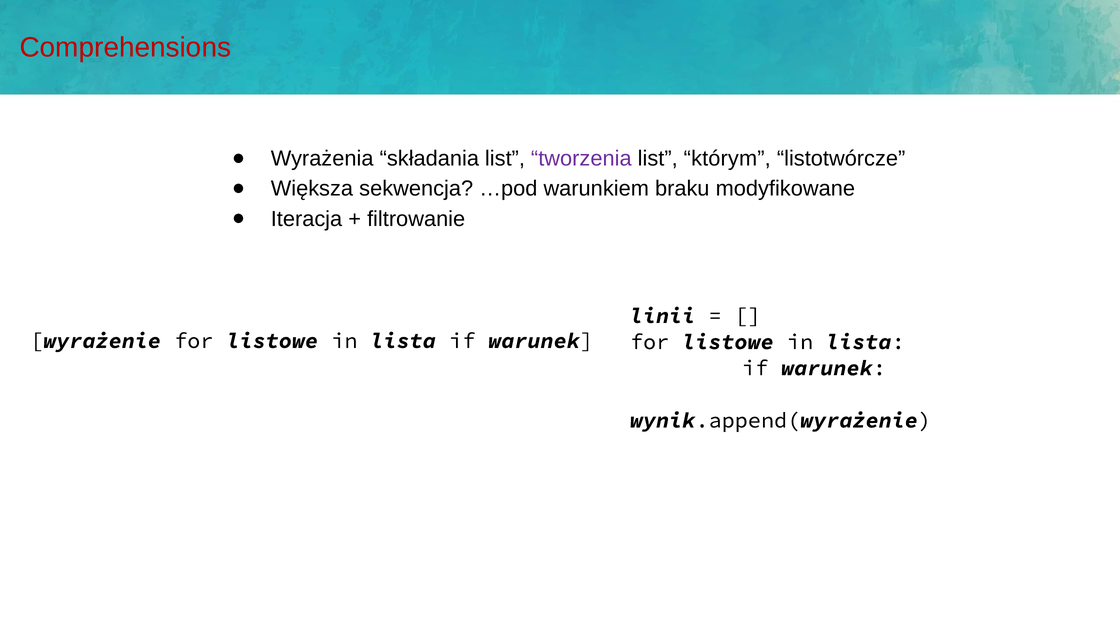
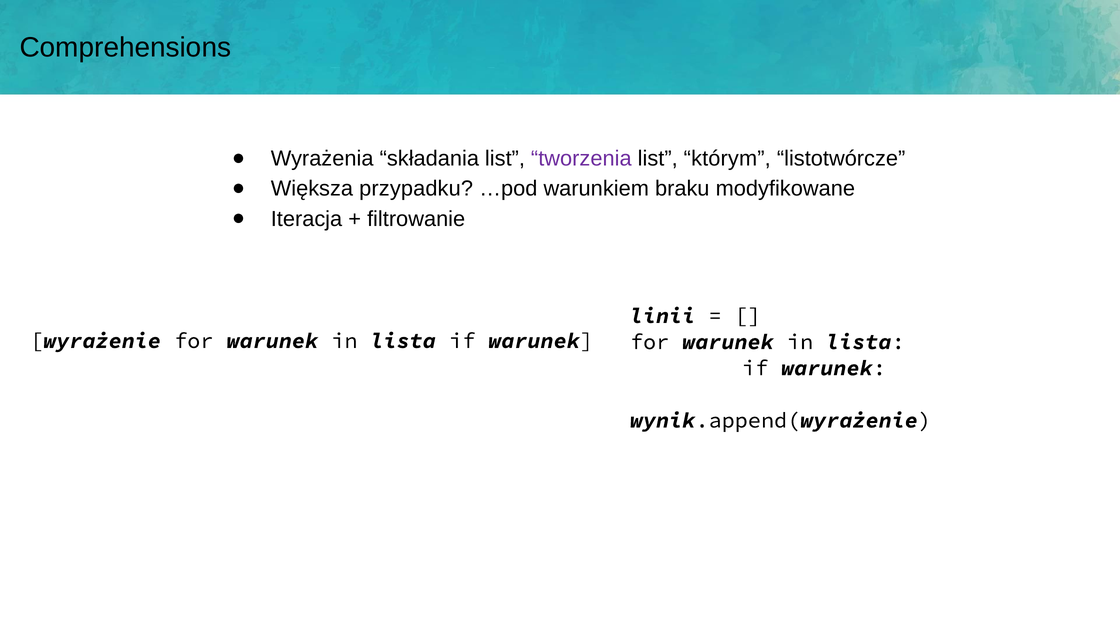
Comprehensions colour: red -> black
sekwencja: sekwencja -> przypadku
wyrażenie for listowe: listowe -> warunek
listowe at (728, 342): listowe -> warunek
